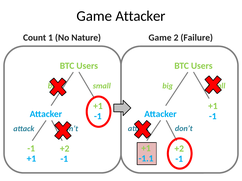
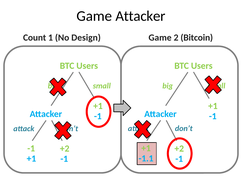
Nature: Nature -> Design
Failure: Failure -> Bitcoin
